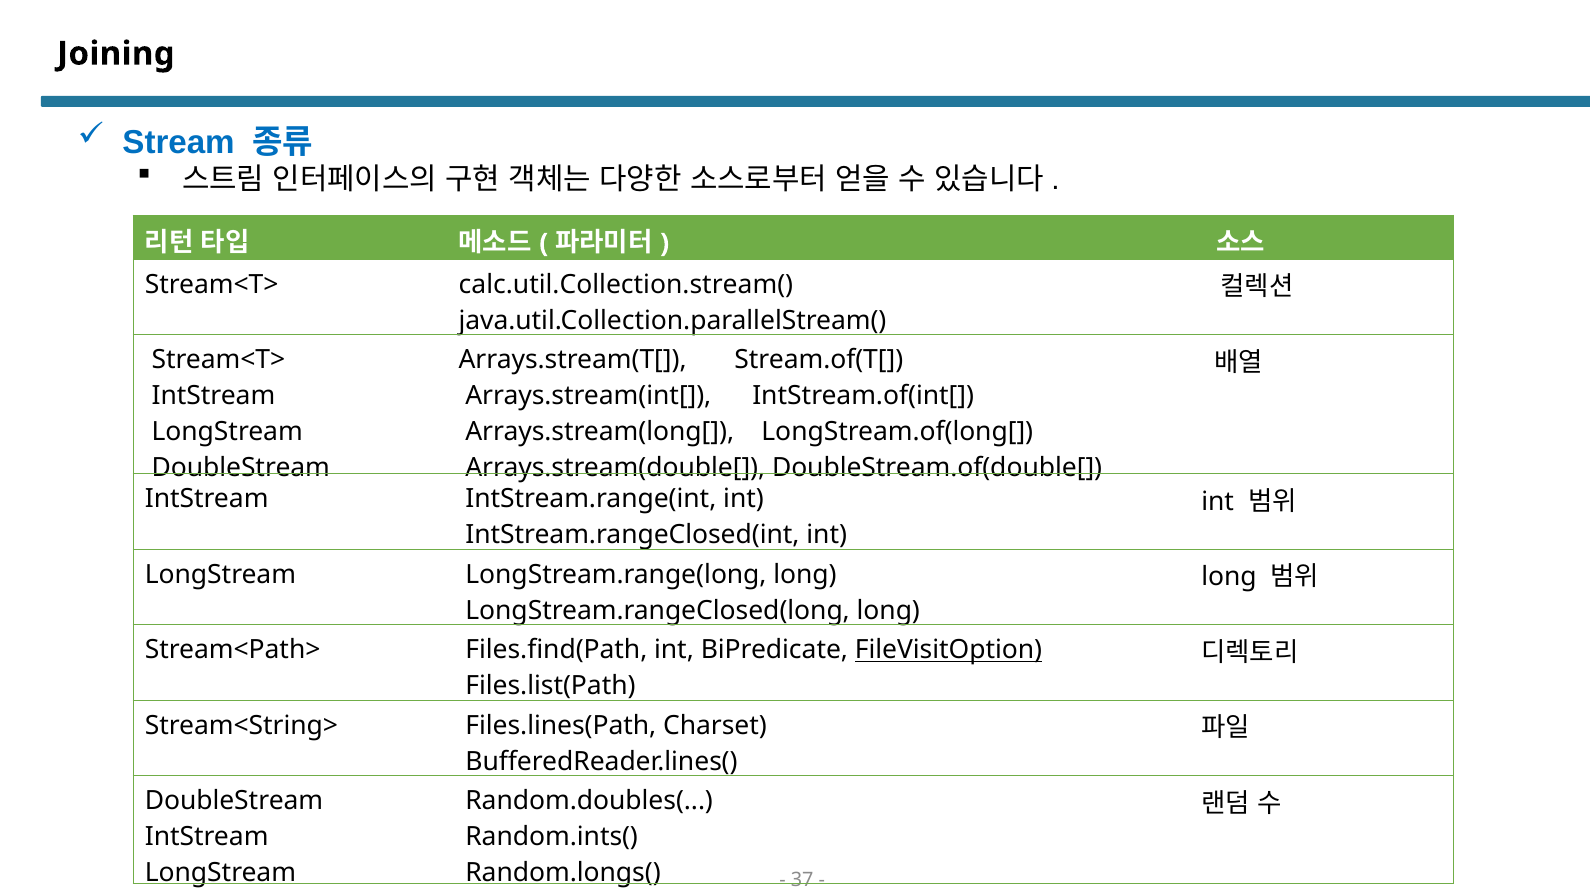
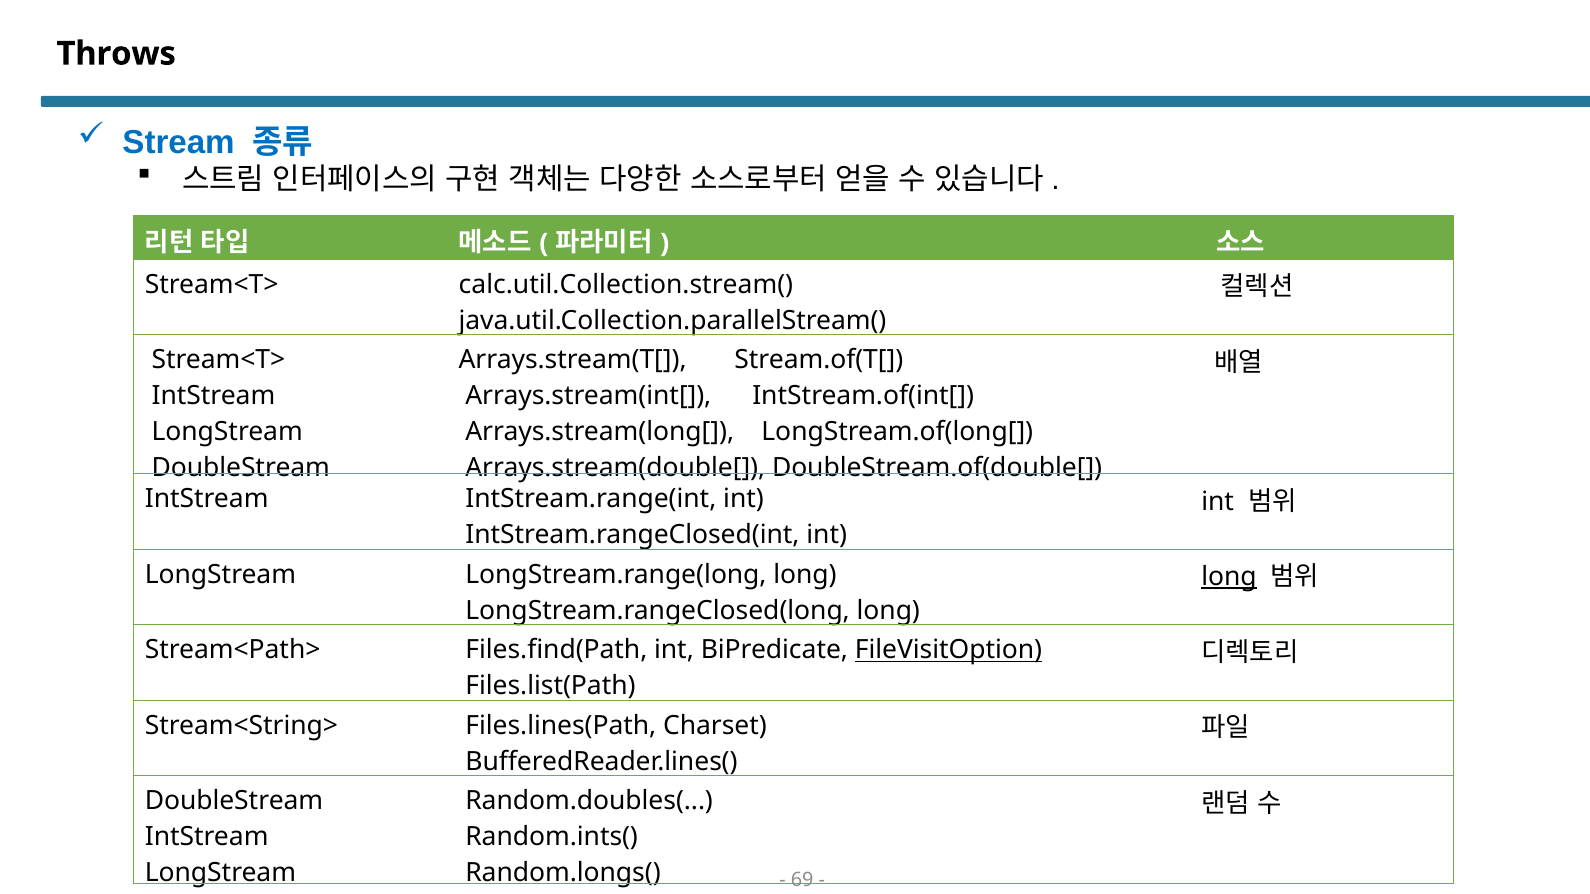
Joining: Joining -> Throws
long at (1229, 577) underline: none -> present
37: 37 -> 69
